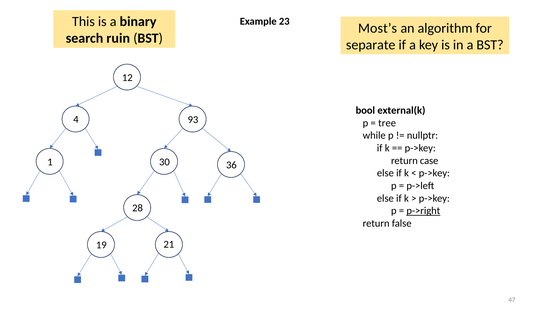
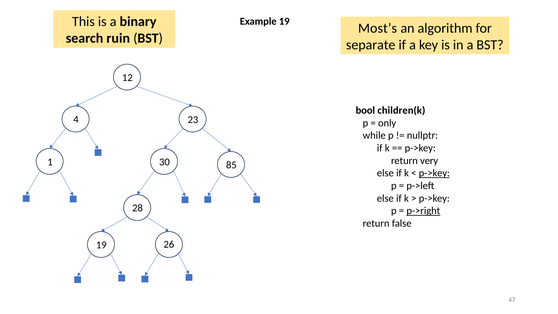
Example 23: 23 -> 19
external(k: external(k -> children(k
93: 93 -> 23
tree: tree -> only
case: case -> very
36: 36 -> 85
p->key at (434, 173) underline: none -> present
21: 21 -> 26
